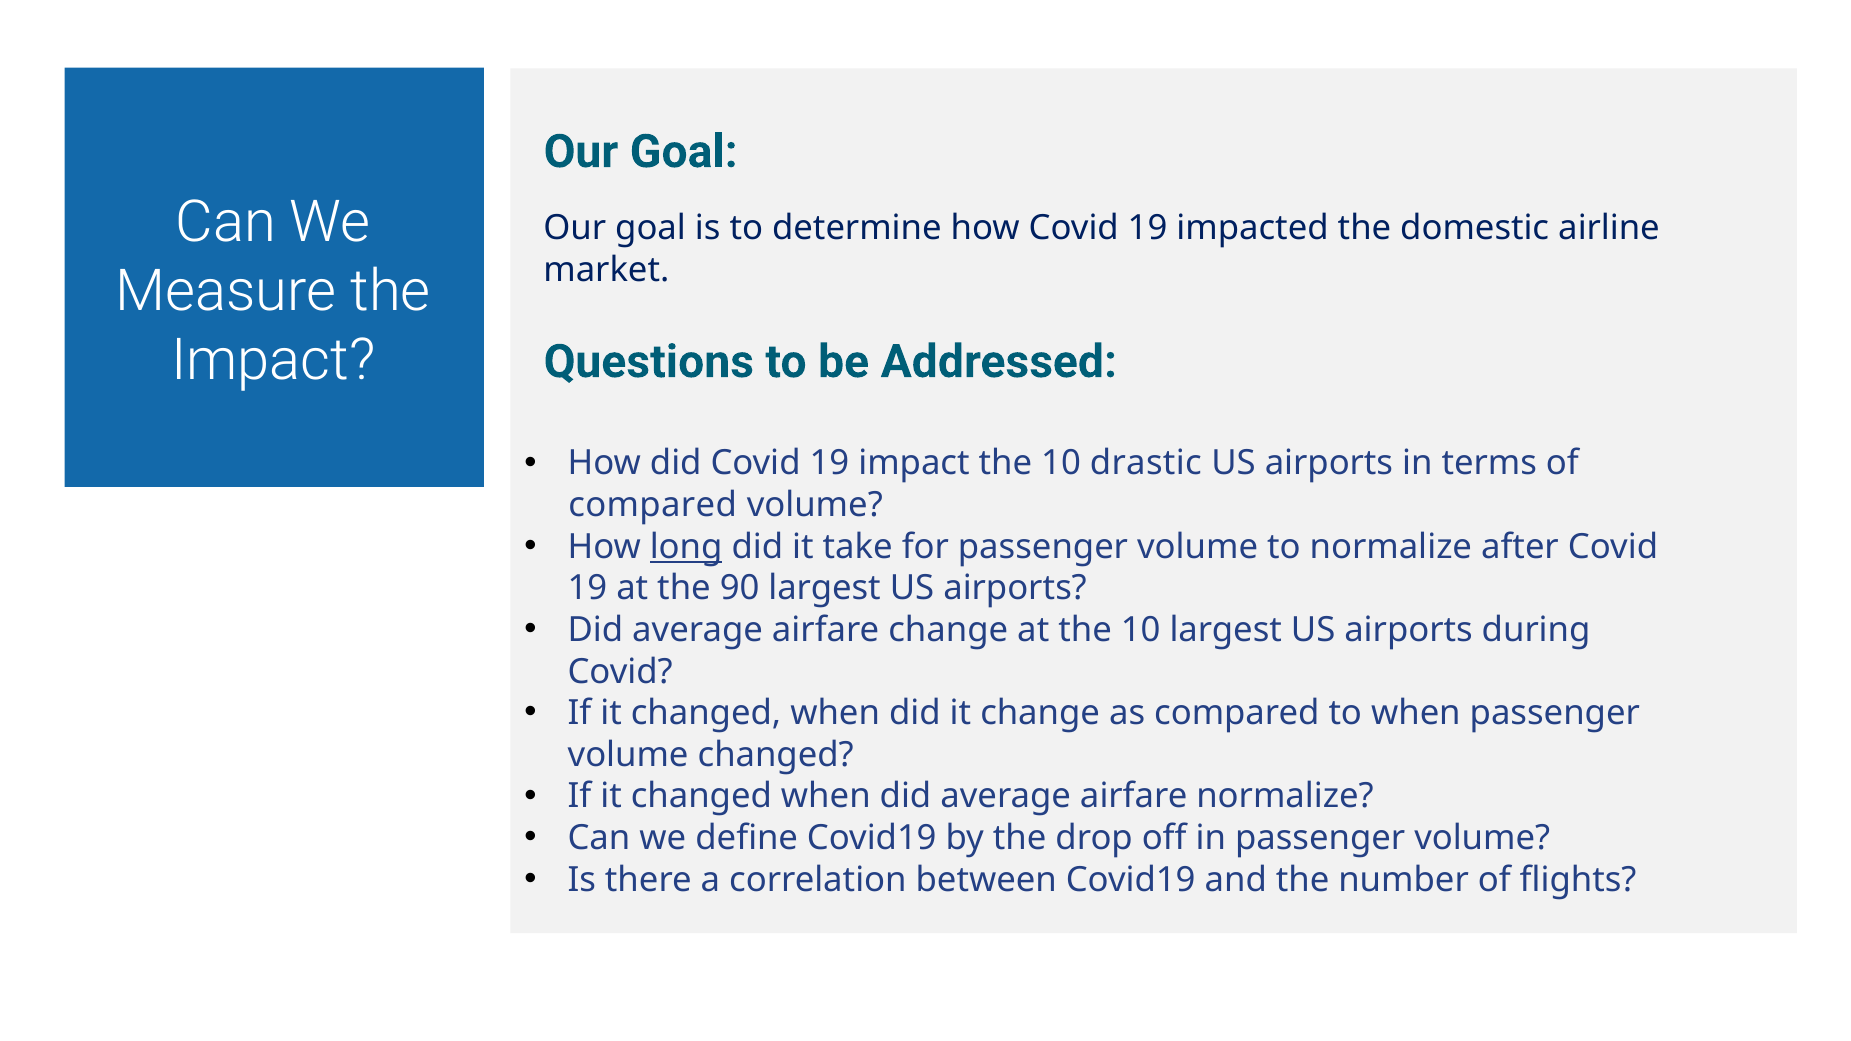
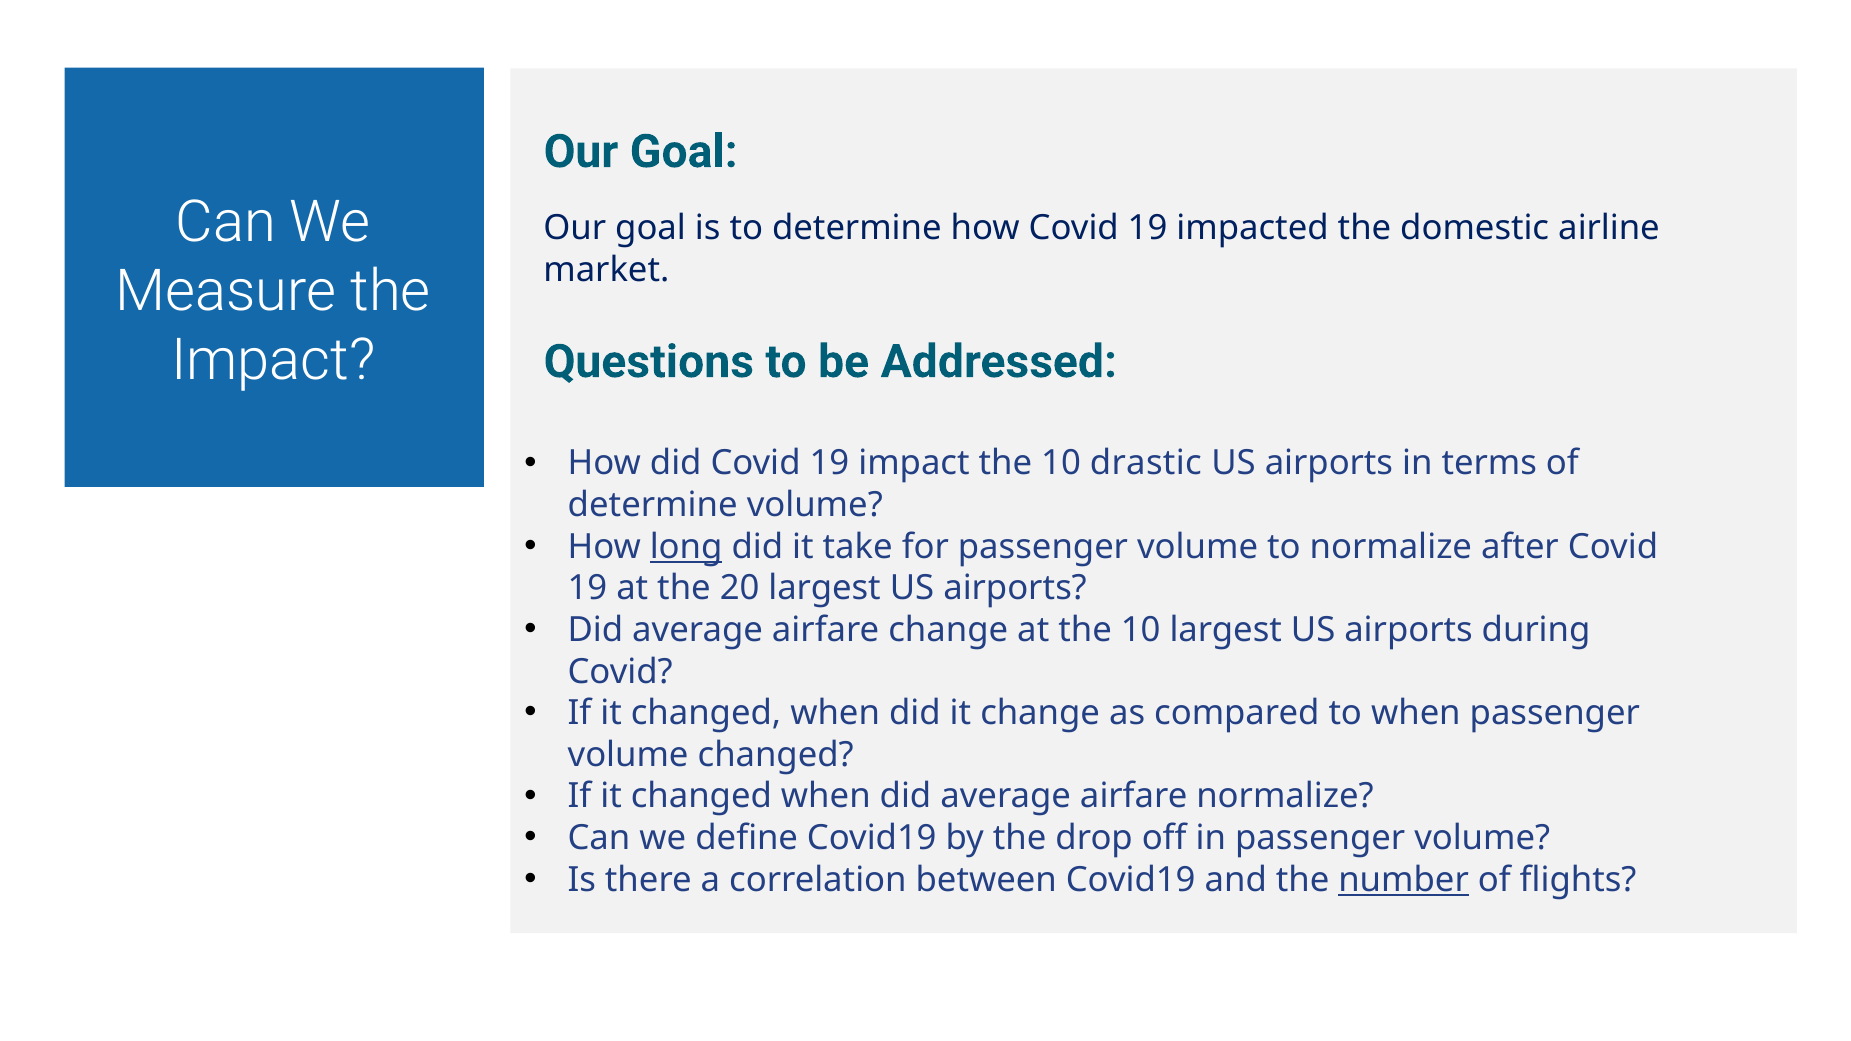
compared at (653, 505): compared -> determine
90: 90 -> 20
number underline: none -> present
